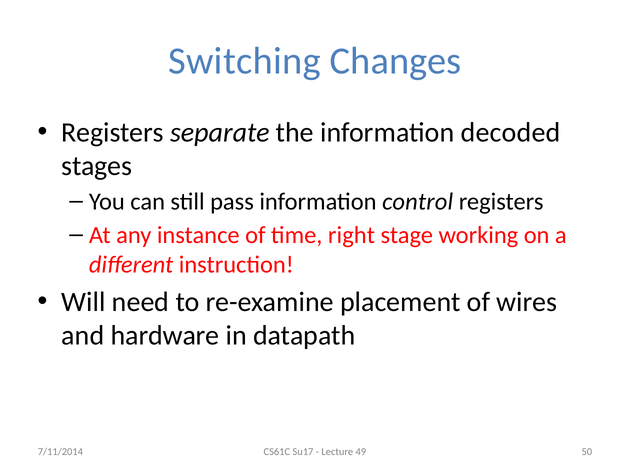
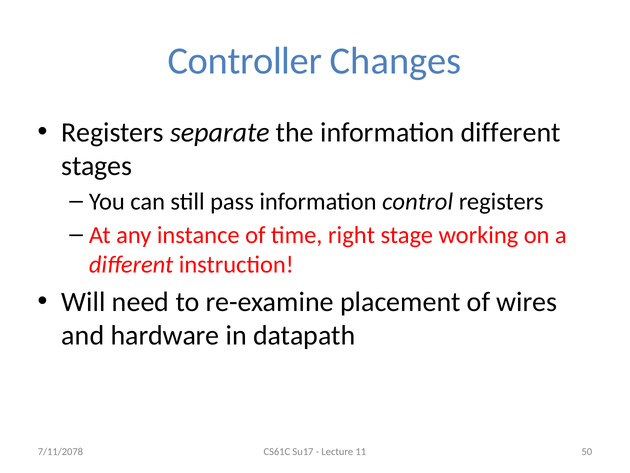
Switching: Switching -> Controller
information decoded: decoded -> different
7/11/2014: 7/11/2014 -> 7/11/2078
49: 49 -> 11
